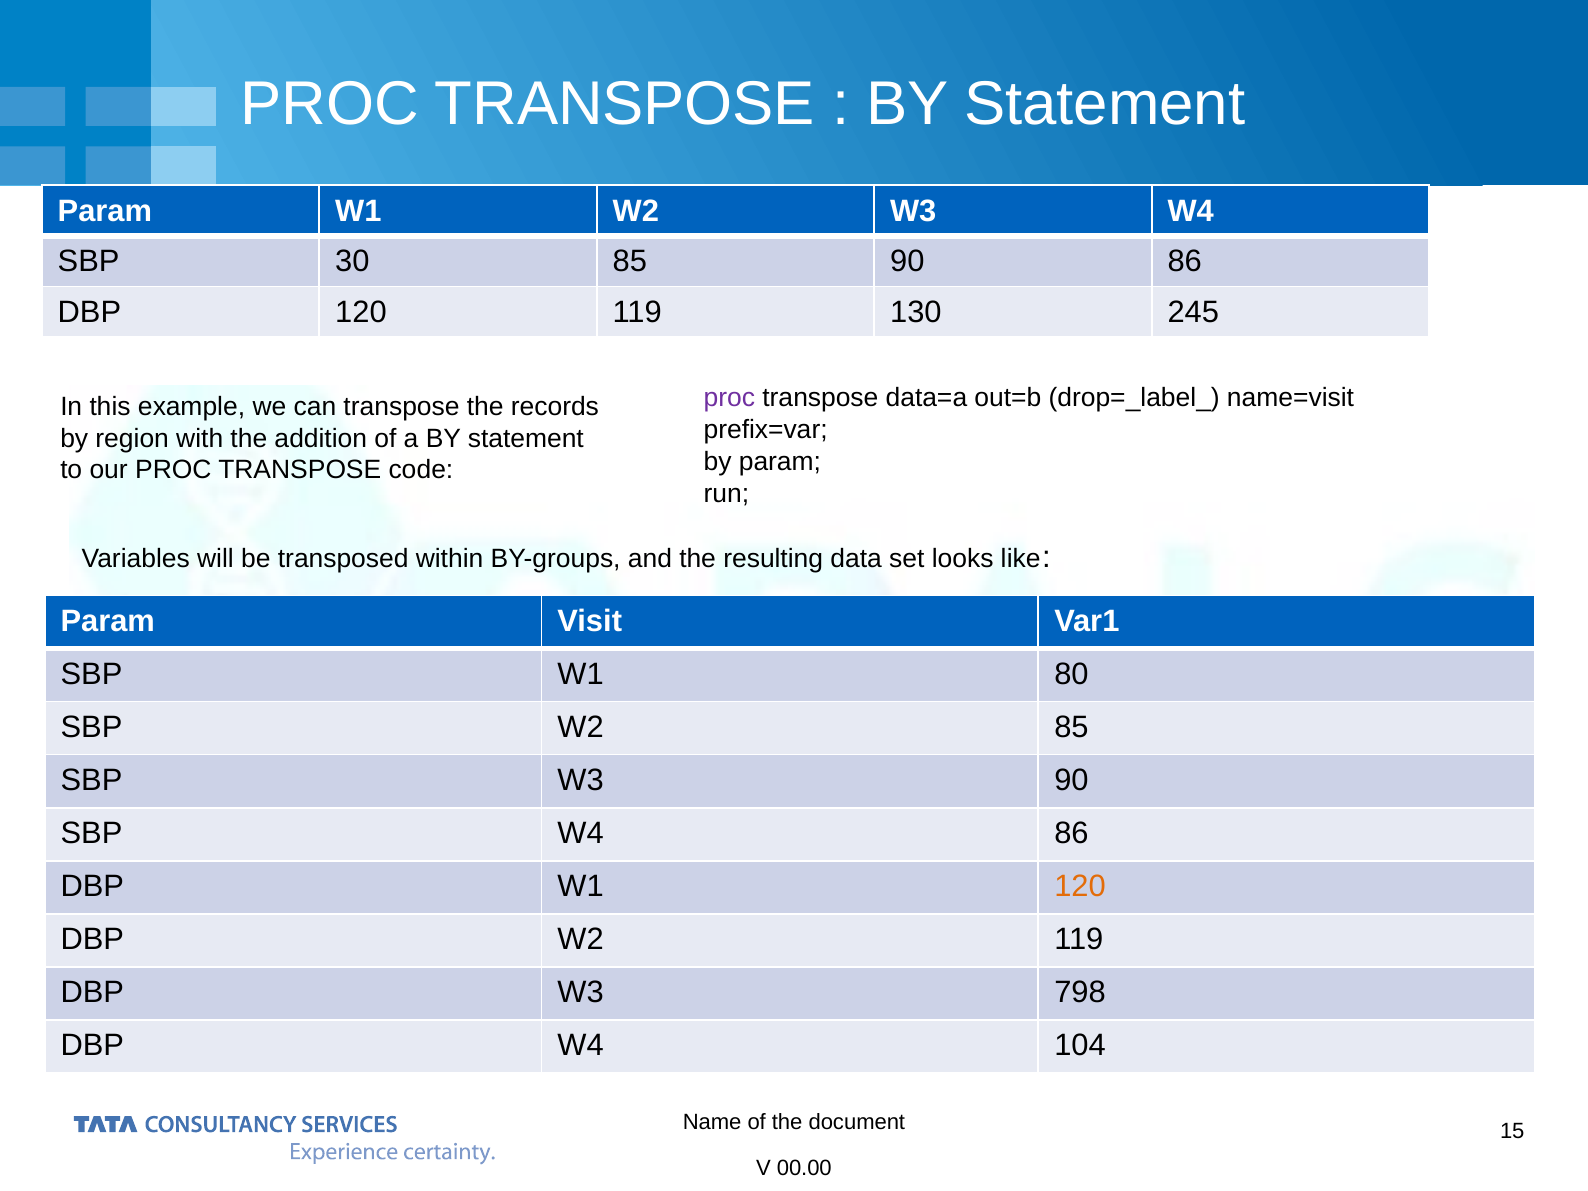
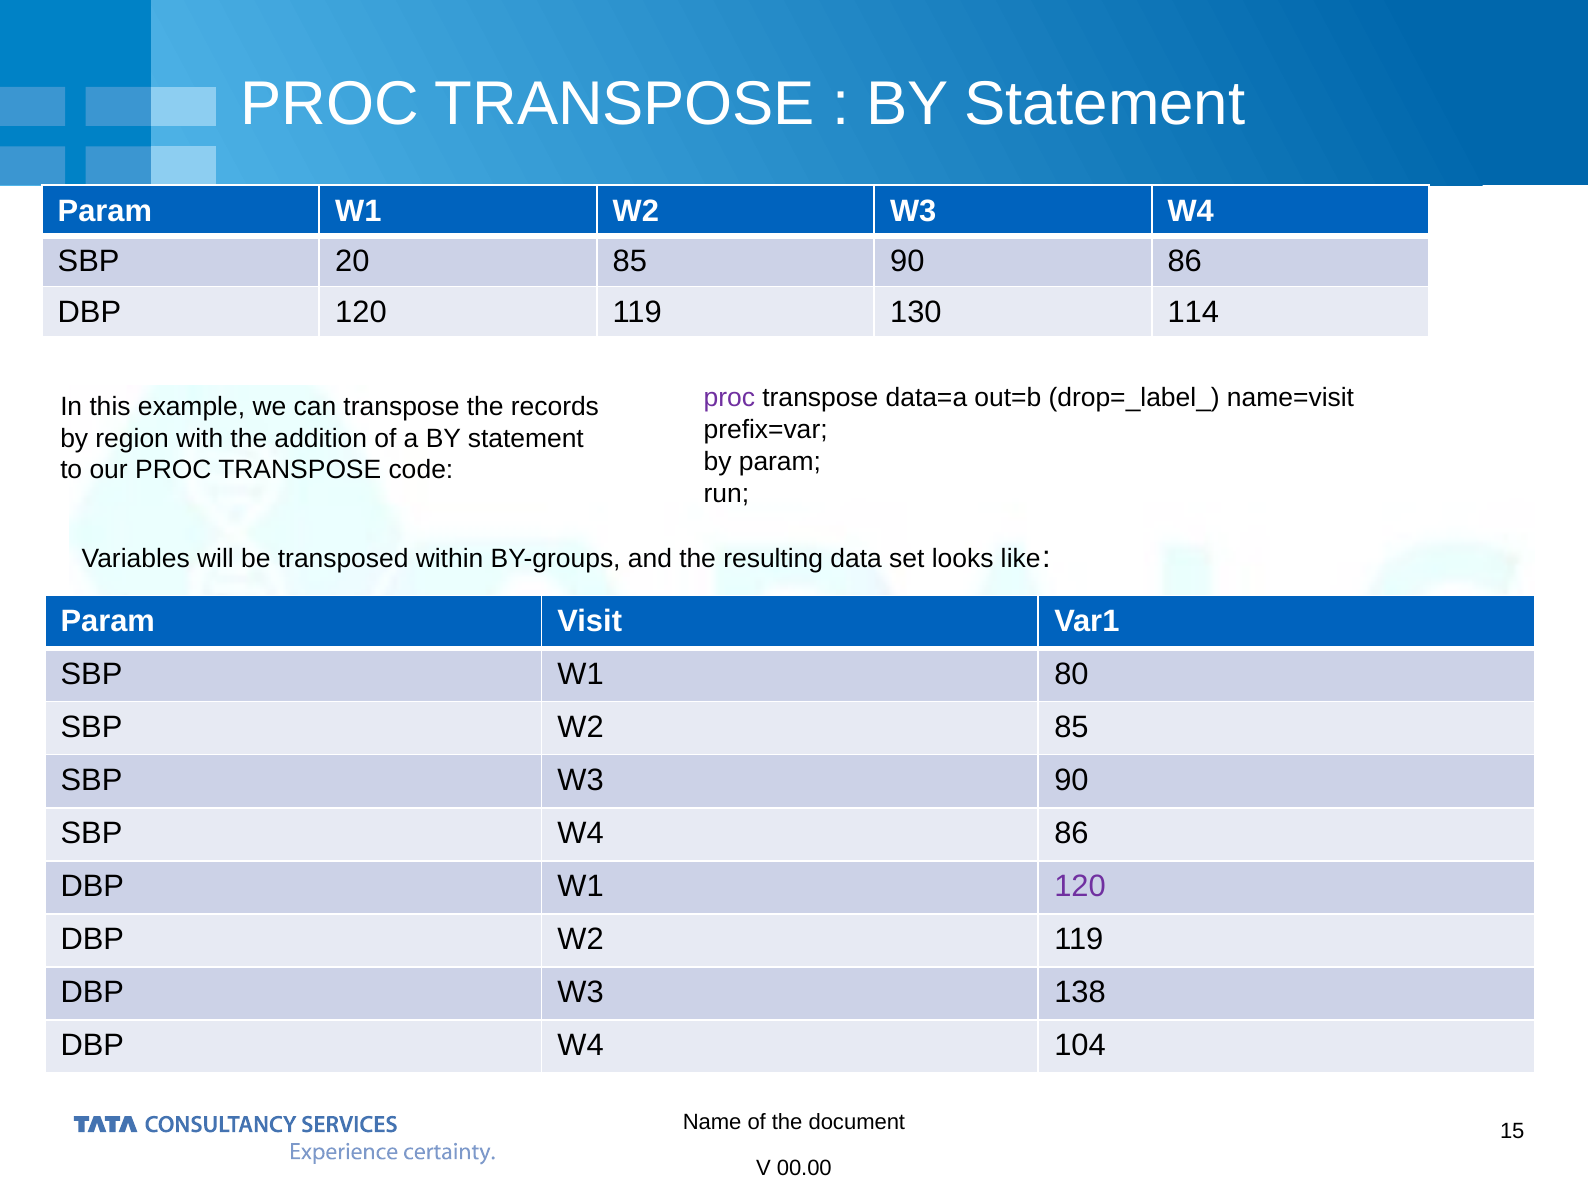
30: 30 -> 20
245: 245 -> 114
120 at (1080, 886) colour: orange -> purple
798: 798 -> 138
